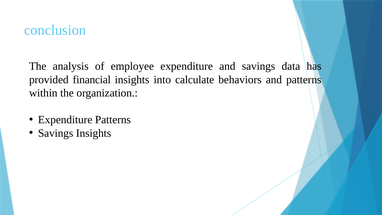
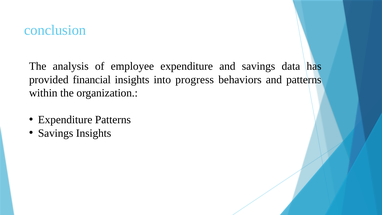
calculate: calculate -> progress
